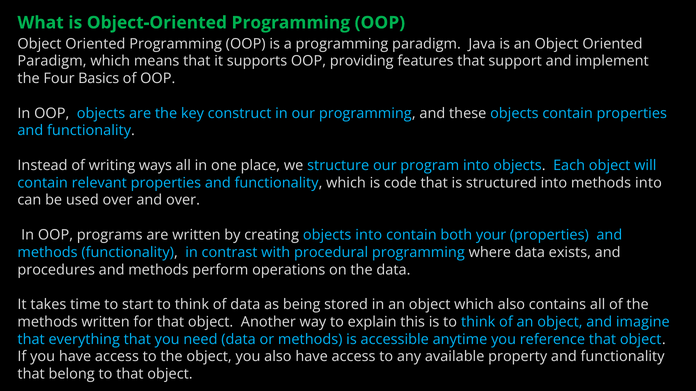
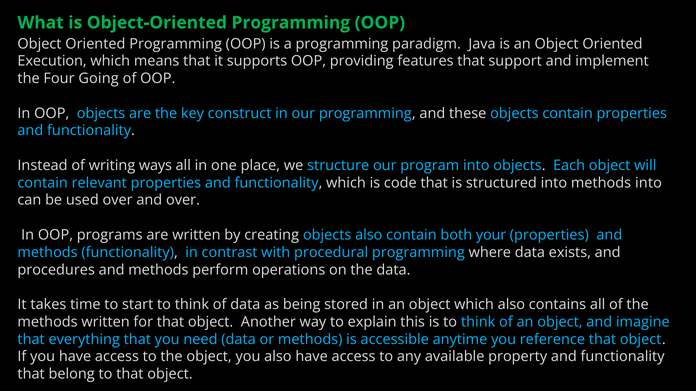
Paradigm at (52, 61): Paradigm -> Execution
Basics: Basics -> Going
objects into: into -> also
